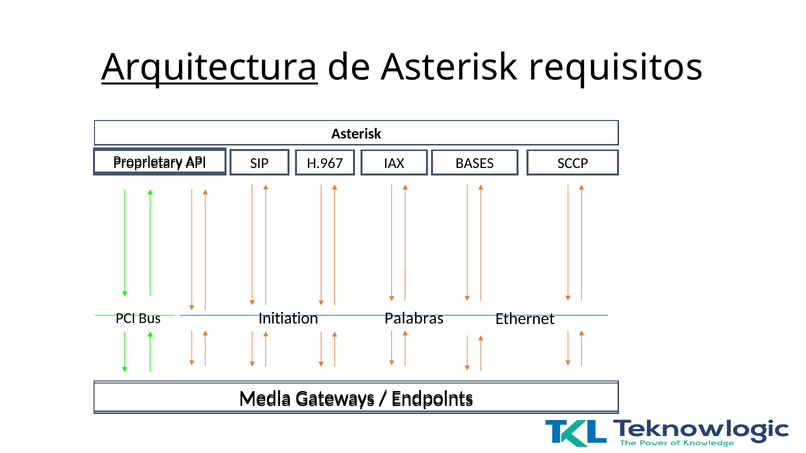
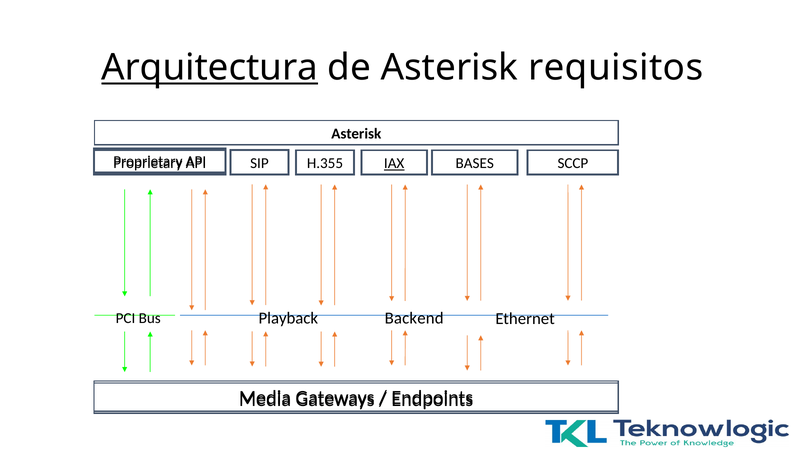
H.967: H.967 -> H.355
IAX underline: none -> present
Palabras: Palabras -> Backend
Initiation: Initiation -> Playback
